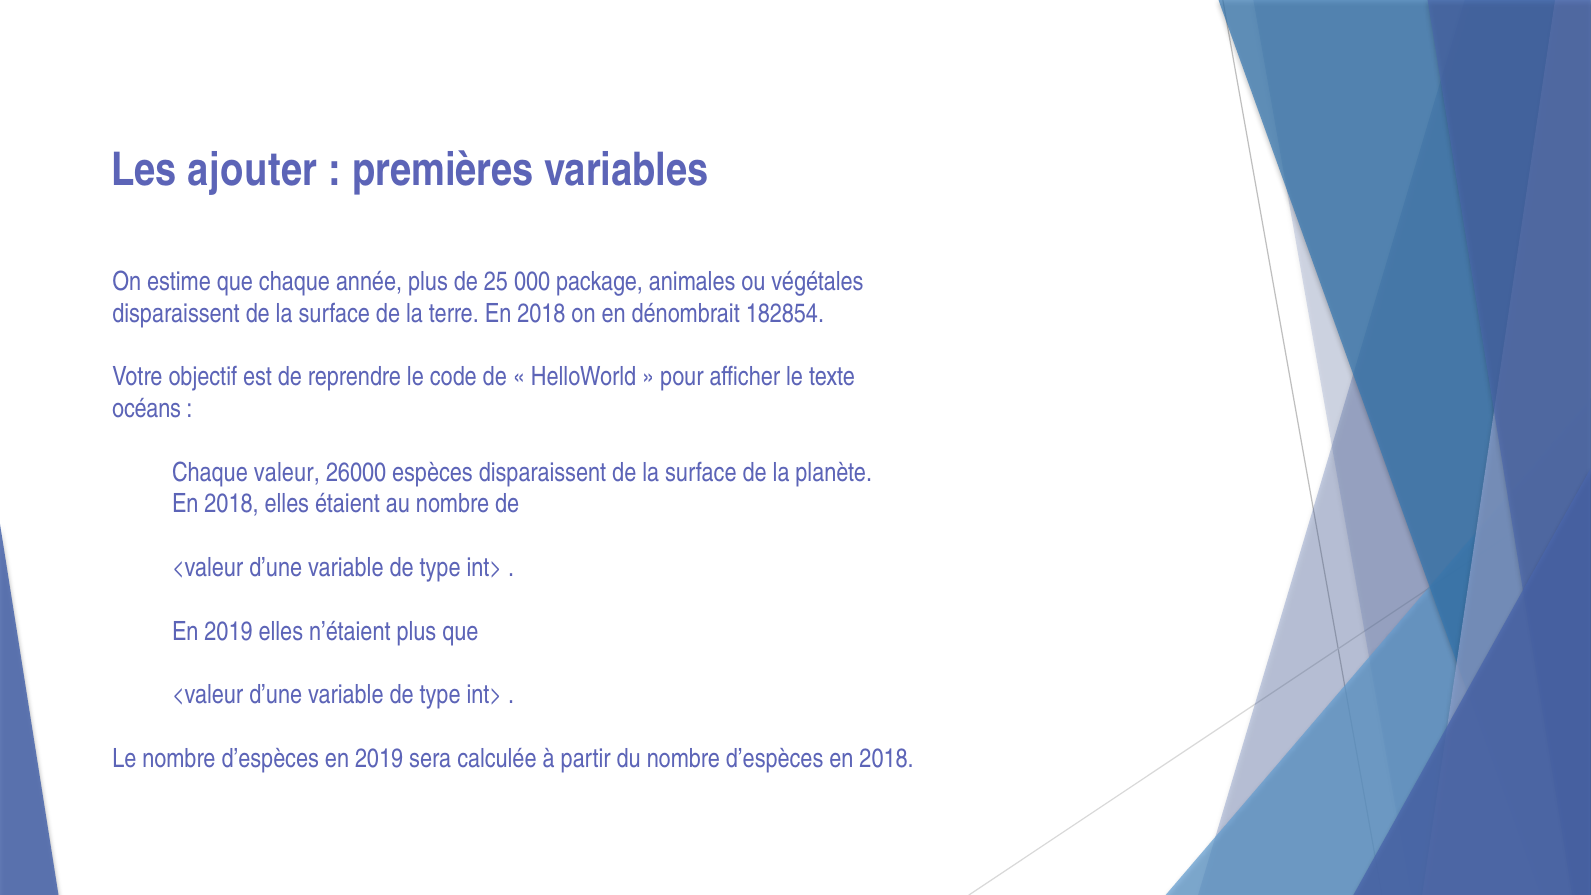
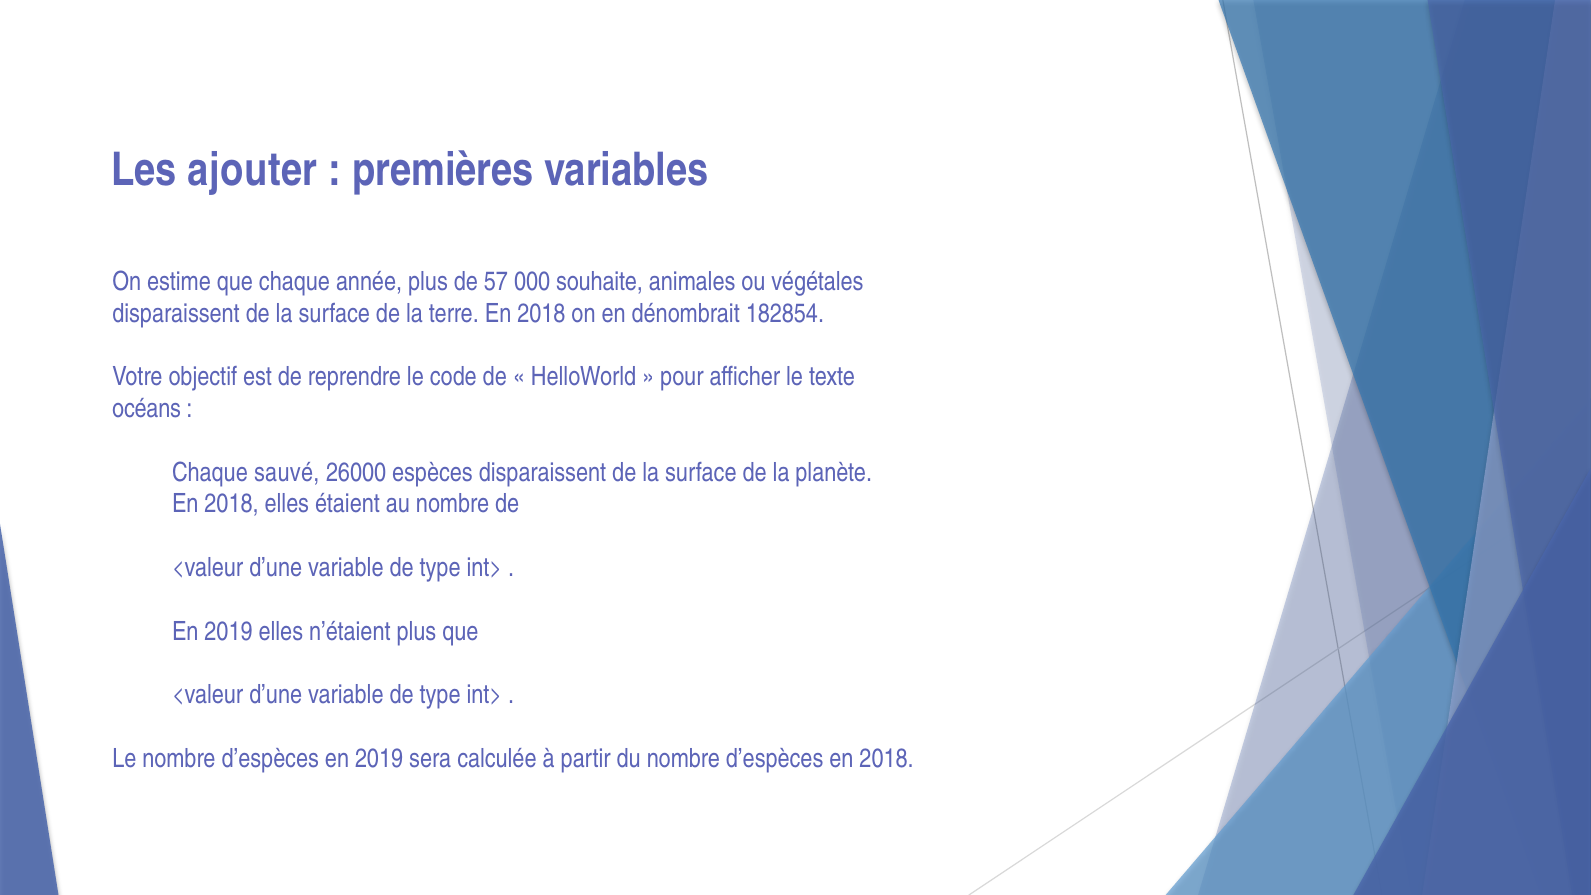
25: 25 -> 57
package: package -> souhaite
valeur: valeur -> sauvé
